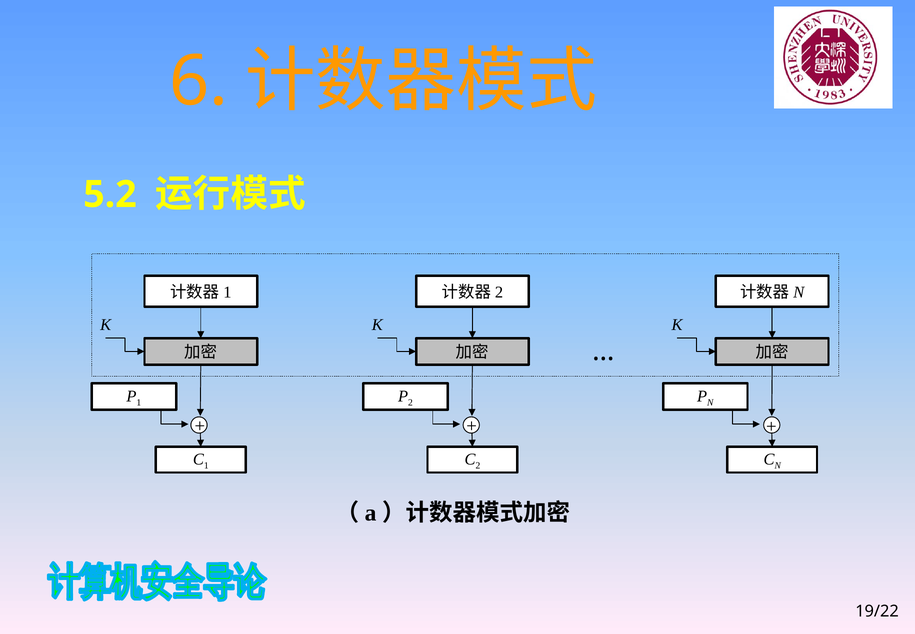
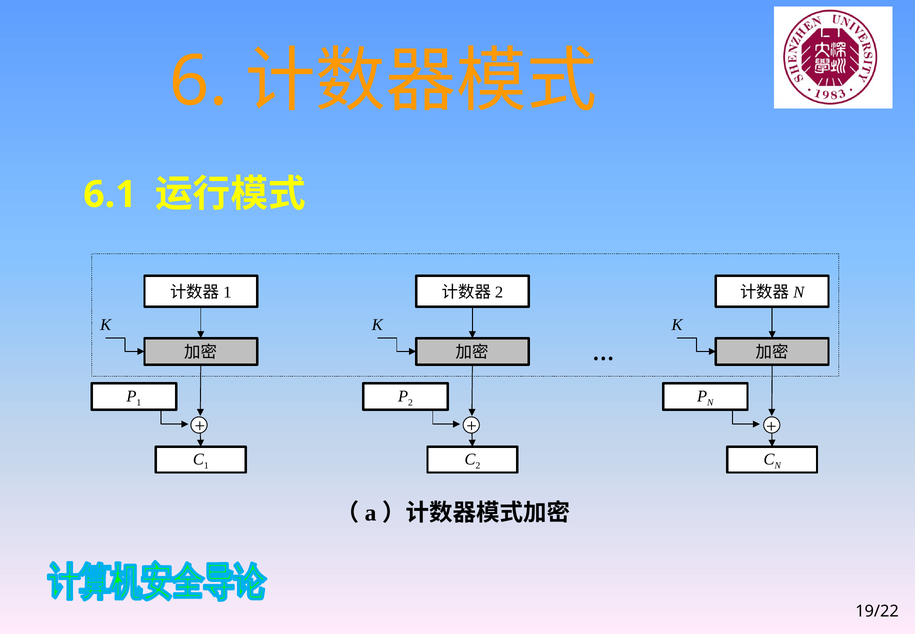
5.2: 5.2 -> 6.1
